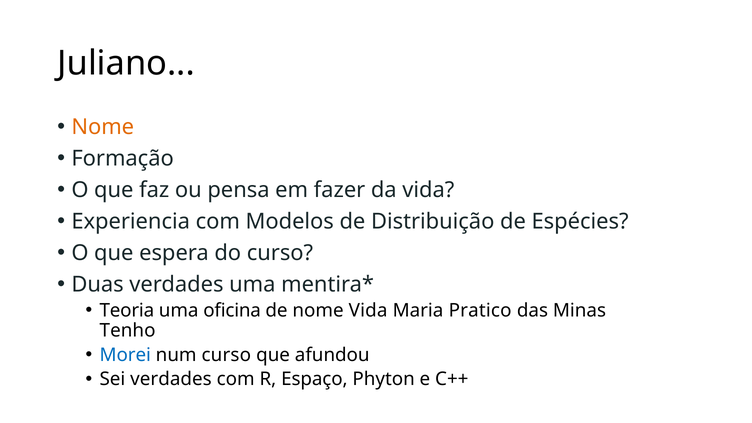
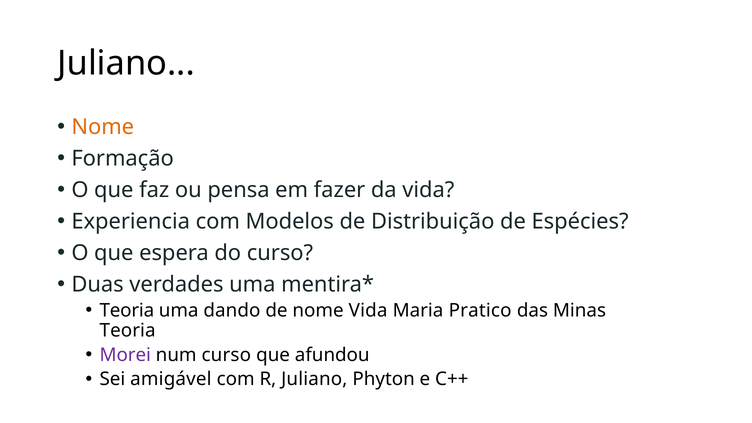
oficina: oficina -> dando
Tenho at (128, 331): Tenho -> Teoria
Morei colour: blue -> purple
Sei verdades: verdades -> amigável
R Espaço: Espaço -> Juliano
